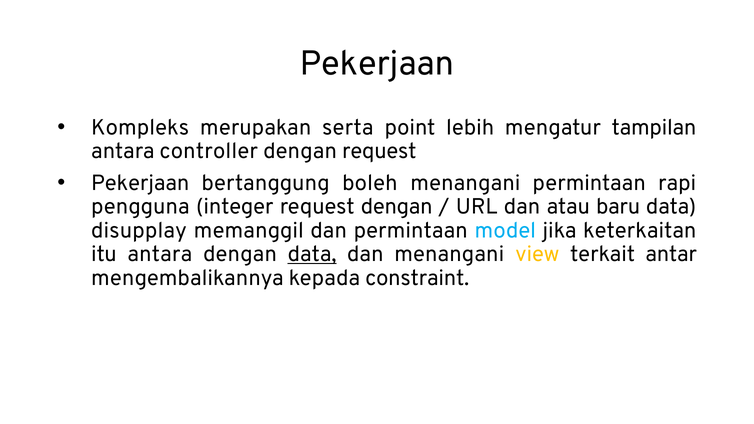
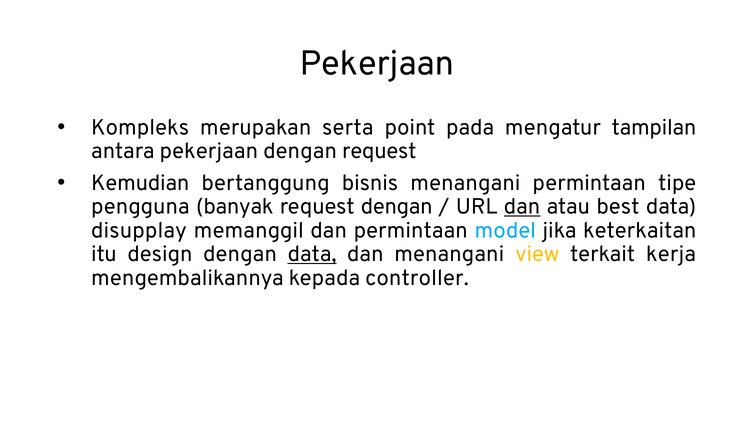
lebih: lebih -> pada
antara controller: controller -> pekerjaan
Pekerjaan at (140, 183): Pekerjaan -> Kemudian
boleh: boleh -> bisnis
rapi: rapi -> tipe
integer: integer -> banyak
dan at (522, 207) underline: none -> present
baru: baru -> best
itu antara: antara -> design
antar: antar -> kerja
constraint: constraint -> controller
